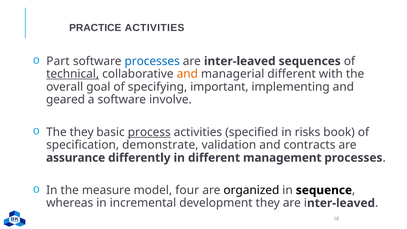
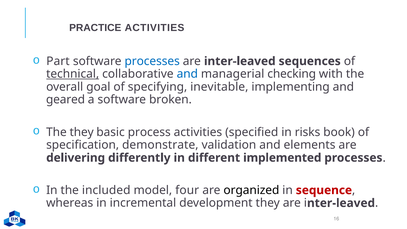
and at (187, 74) colour: orange -> blue
managerial different: different -> checking
important: important -> inevitable
involve: involve -> broken
process underline: present -> none
contracts: contracts -> elements
assurance: assurance -> delivering
management: management -> implemented
measure: measure -> included
sequence colour: black -> red
